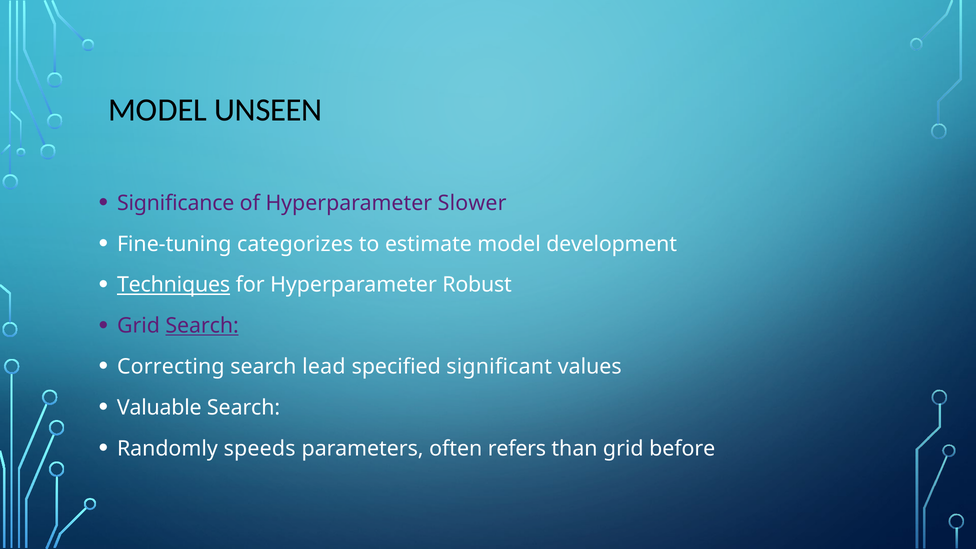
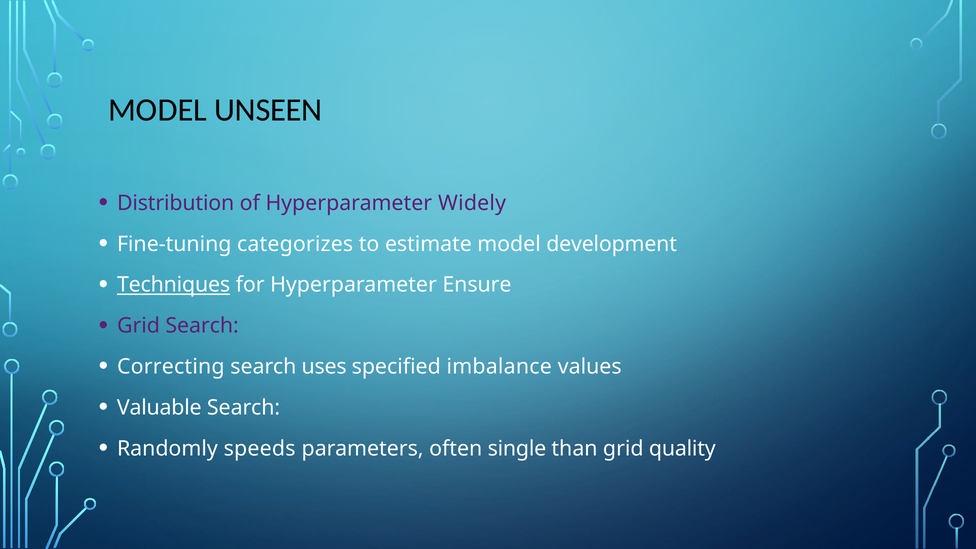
Significance: Significance -> Distribution
Slower: Slower -> Widely
Robust: Robust -> Ensure
Search at (202, 326) underline: present -> none
lead: lead -> uses
significant: significant -> imbalance
refers: refers -> single
before: before -> quality
